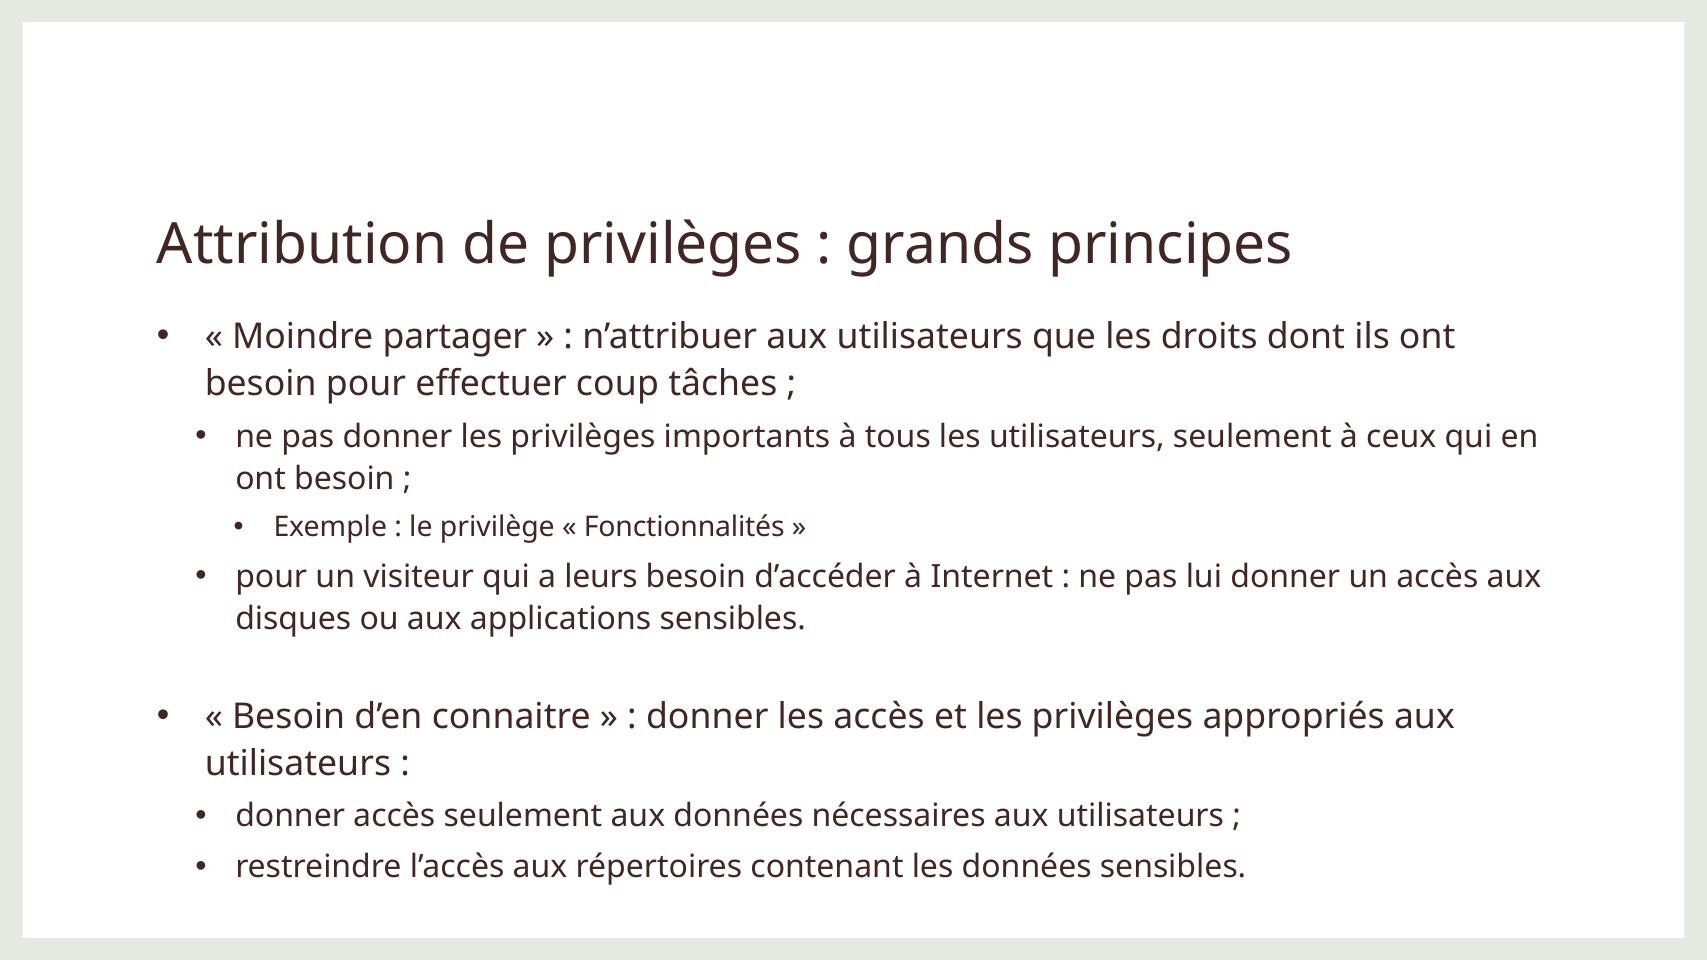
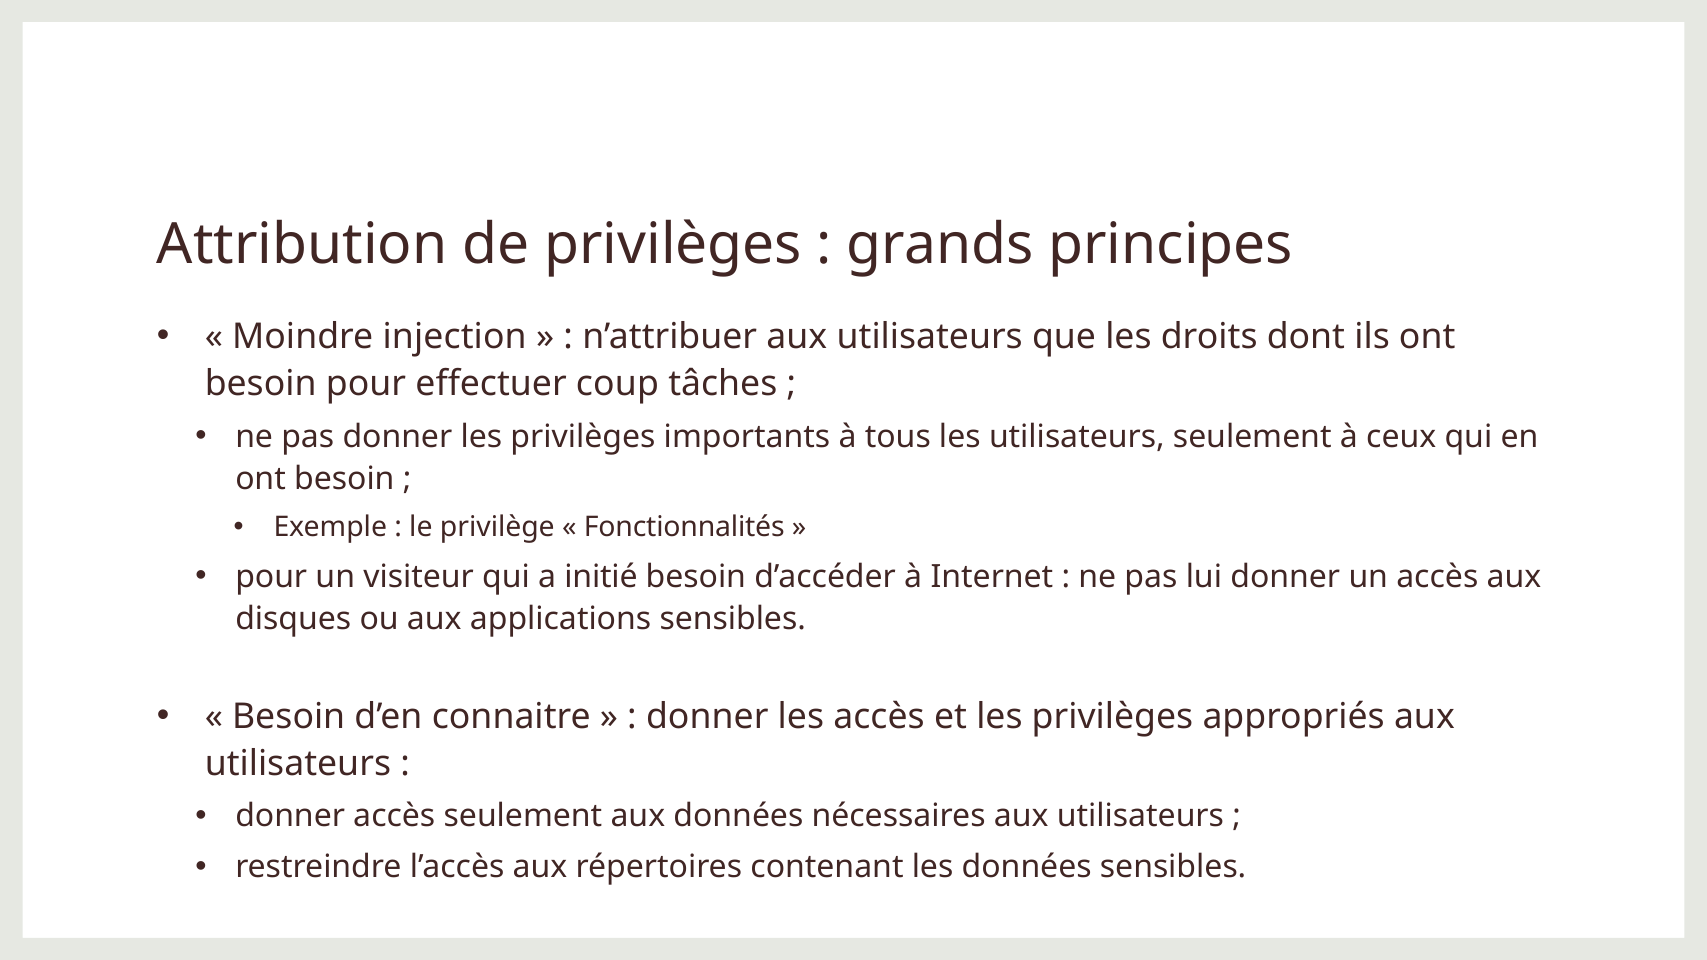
partager: partager -> injection
leurs: leurs -> initié
